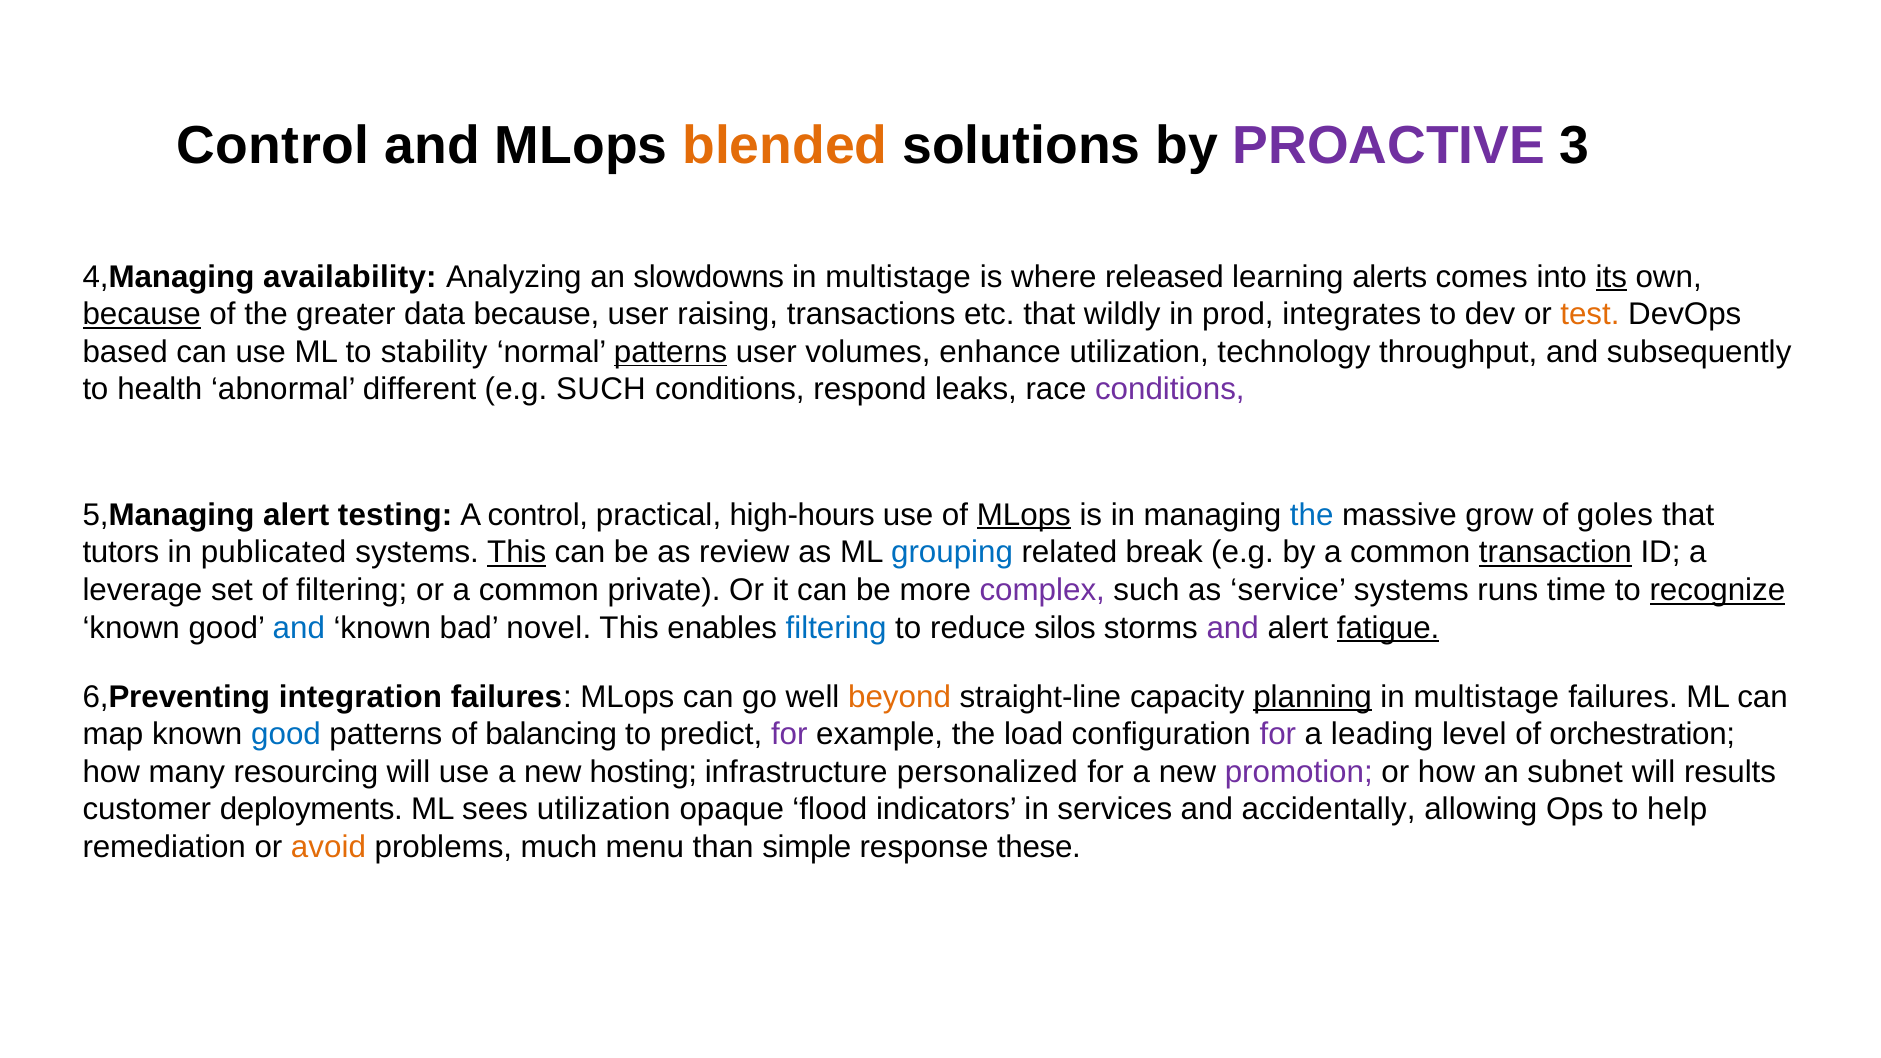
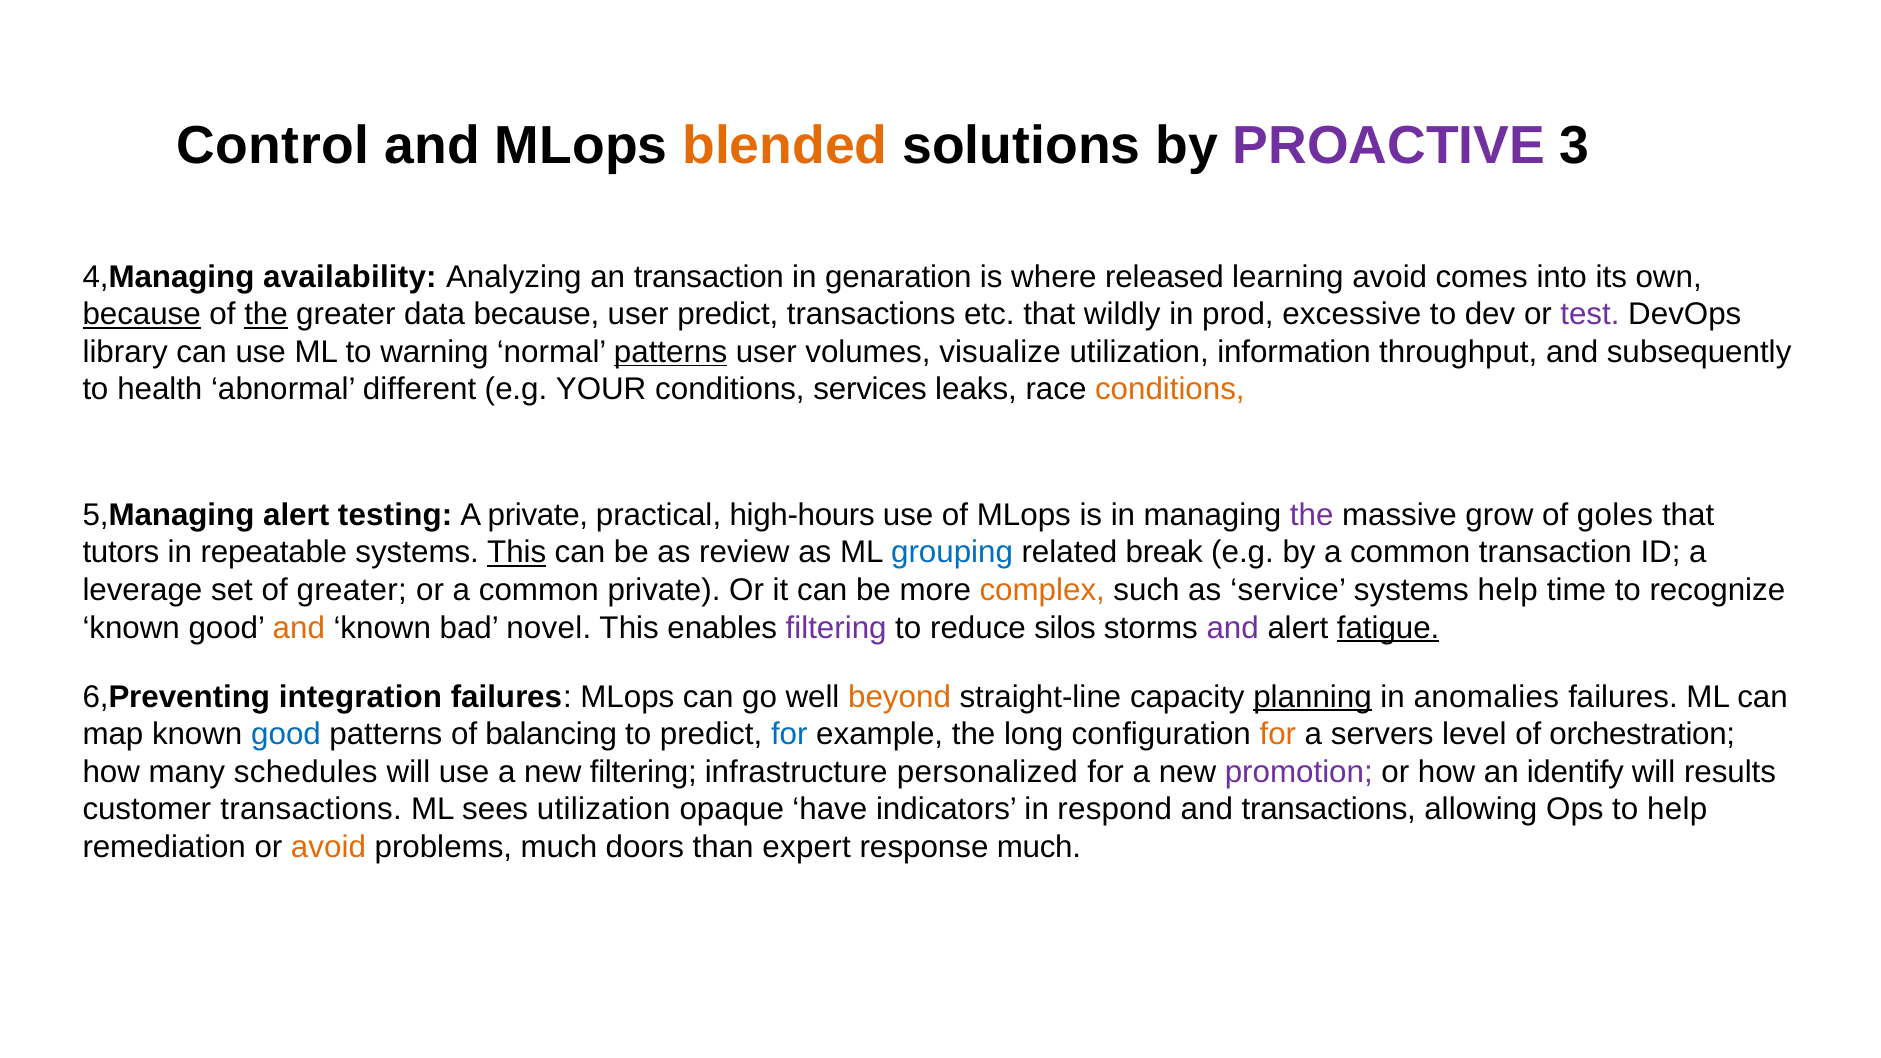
an slowdowns: slowdowns -> transaction
multistage at (898, 277): multistage -> genaration
learning alerts: alerts -> avoid
its underline: present -> none
the at (266, 314) underline: none -> present
user raising: raising -> predict
integrates: integrates -> excessive
test colour: orange -> purple
based: based -> library
stability: stability -> warning
enhance: enhance -> visualize
technology: technology -> information
e.g SUCH: SUCH -> YOUR
respond: respond -> services
conditions at (1170, 390) colour: purple -> orange
A control: control -> private
MLops at (1024, 515) underline: present -> none
the at (1312, 515) colour: blue -> purple
publicated: publicated -> repeatable
transaction at (1555, 553) underline: present -> none
of filtering: filtering -> greater
complex colour: purple -> orange
systems runs: runs -> help
recognize underline: present -> none
and at (299, 628) colour: blue -> orange
filtering at (836, 628) colour: blue -> purple
multistage at (1486, 697): multistage -> anomalies
for at (789, 734) colour: purple -> blue
load: load -> long
for at (1278, 734) colour: purple -> orange
leading: leading -> servers
resourcing: resourcing -> schedules
new hosting: hosting -> filtering
subnet: subnet -> identify
customer deployments: deployments -> transactions
flood: flood -> have
services: services -> respond
and accidentally: accidentally -> transactions
menu: menu -> doors
simple: simple -> expert
response these: these -> much
